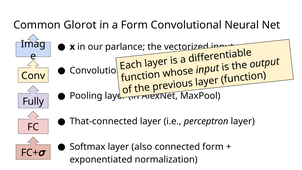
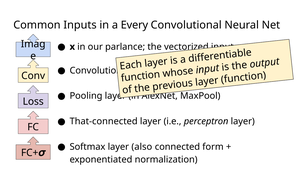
Glorot: Glorot -> Inputs
a Form: Form -> Every
Fully: Fully -> Loss
